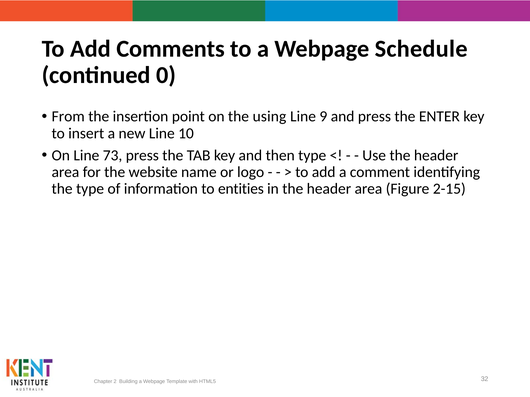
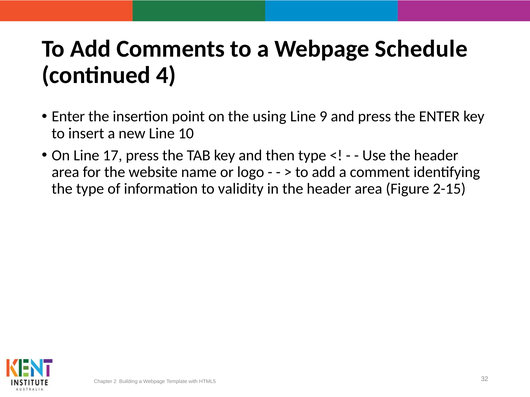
0: 0 -> 4
From at (68, 117): From -> Enter
73: 73 -> 17
entities: entities -> validity
